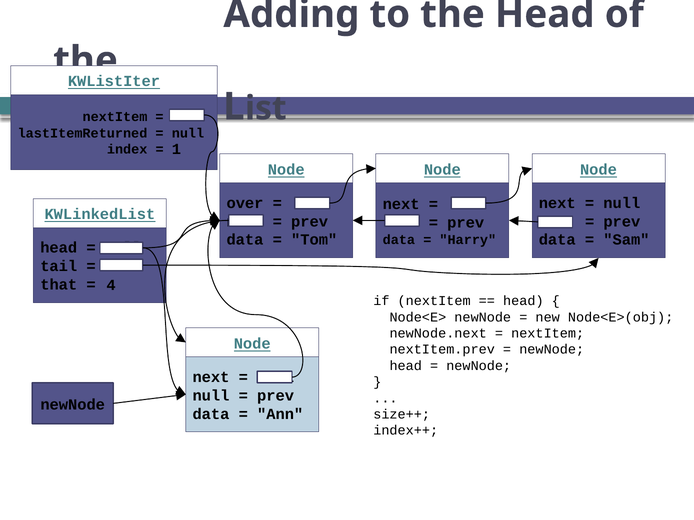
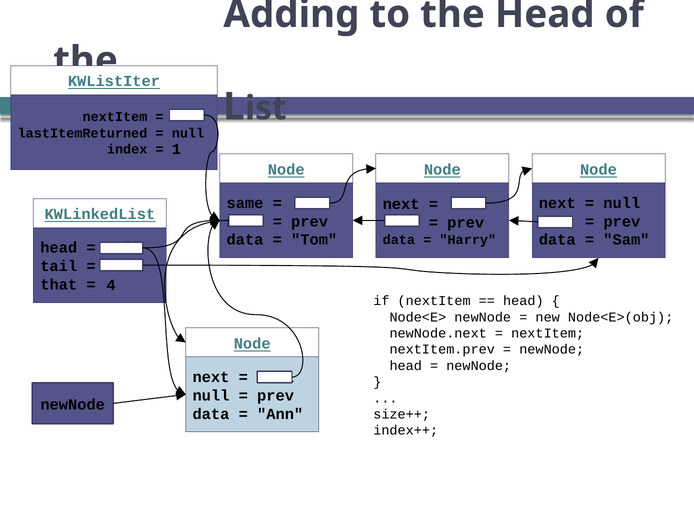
over: over -> same
